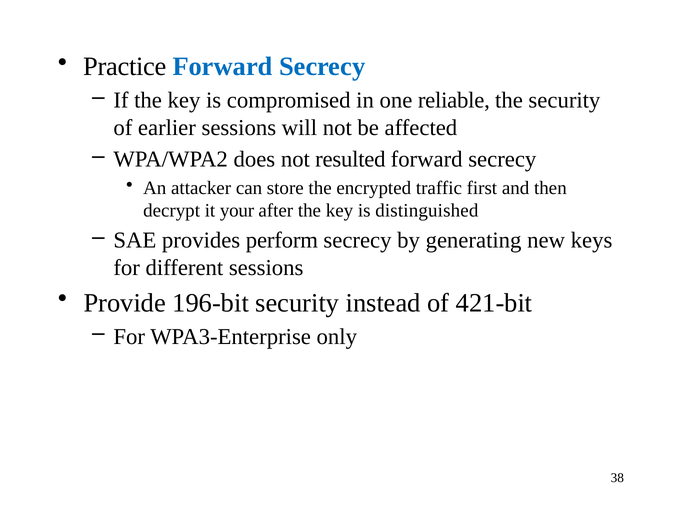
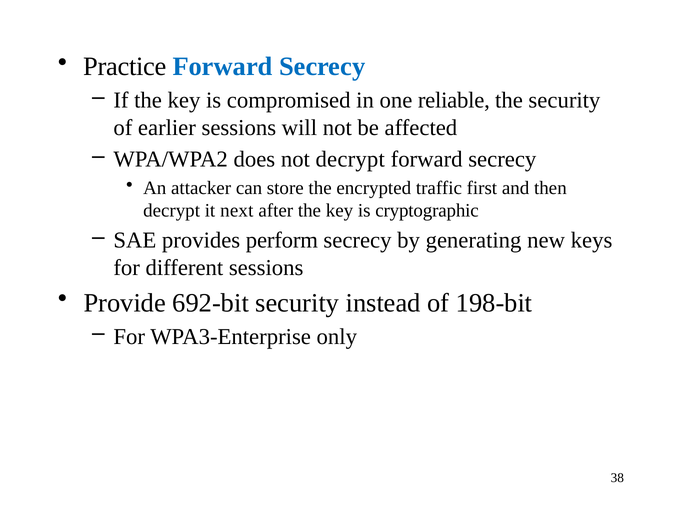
not resulted: resulted -> decrypt
your: your -> next
distinguished: distinguished -> cryptographic
196-bit: 196-bit -> 692-bit
421-bit: 421-bit -> 198-bit
